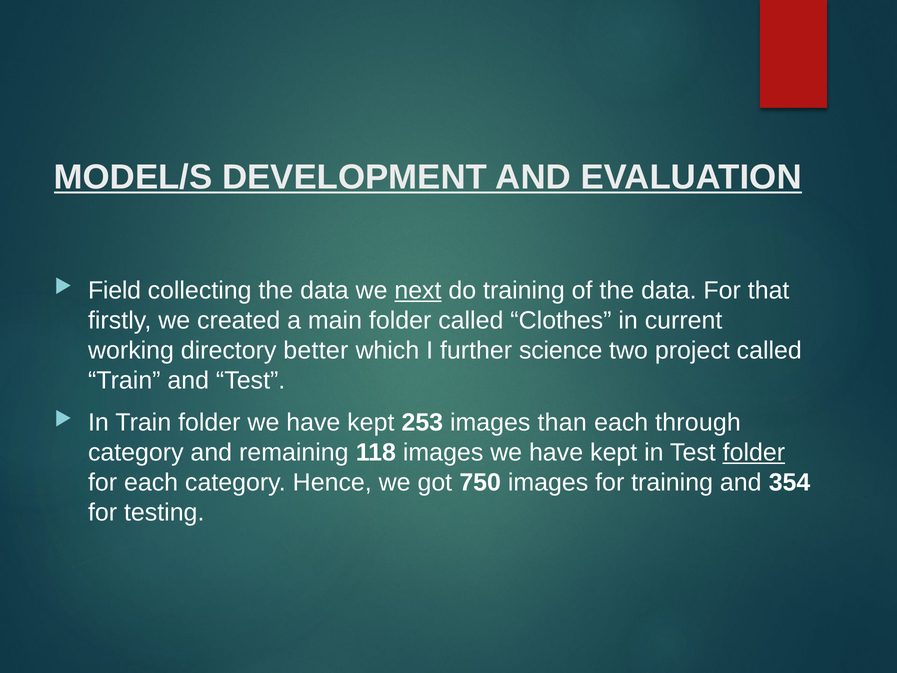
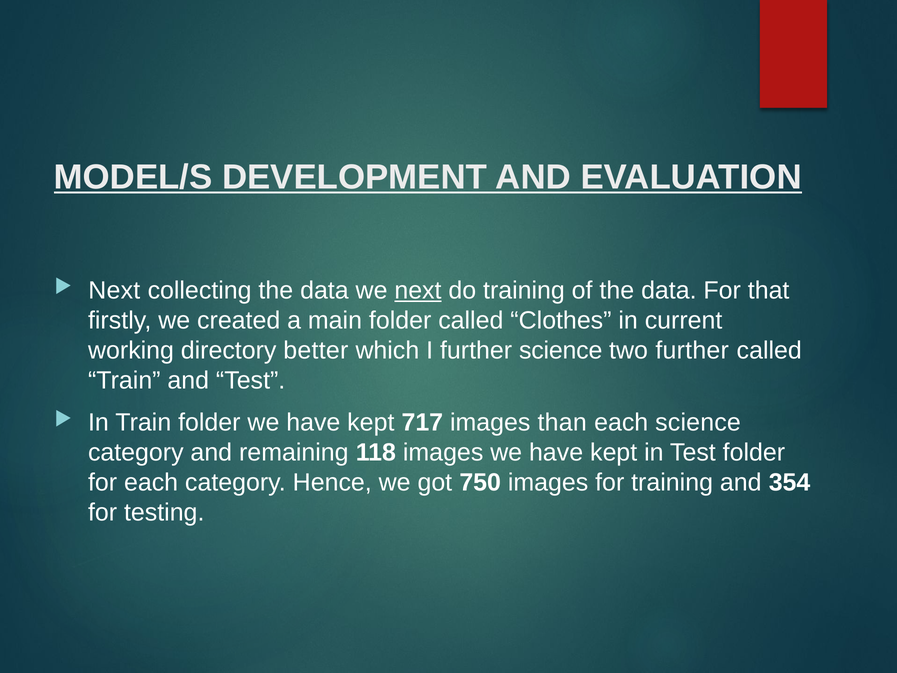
Field at (115, 290): Field -> Next
two project: project -> further
253: 253 -> 717
each through: through -> science
folder at (754, 453) underline: present -> none
